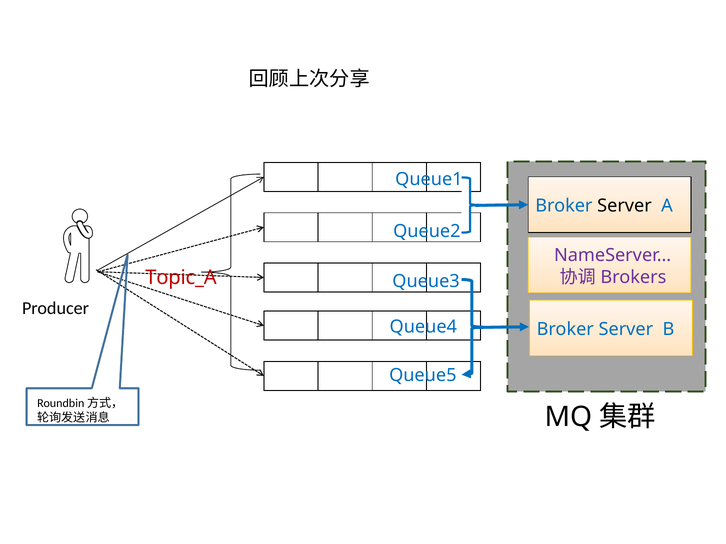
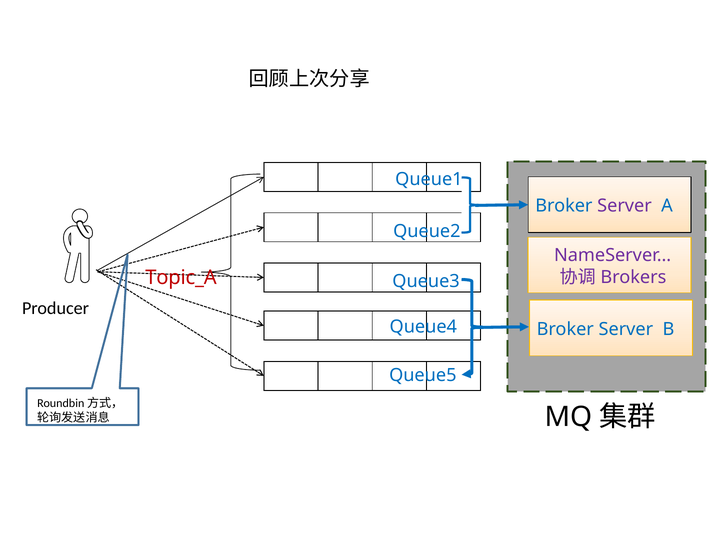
Server at (625, 206) colour: black -> purple
